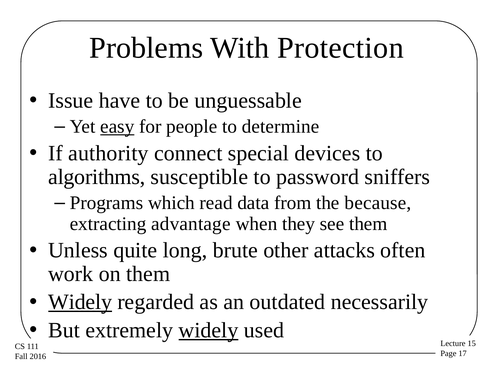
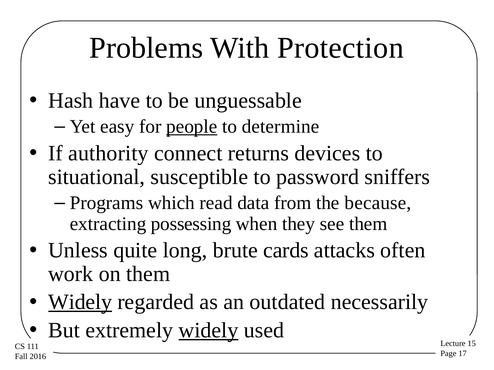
Issue: Issue -> Hash
easy underline: present -> none
people underline: none -> present
special: special -> returns
algorithms: algorithms -> situational
advantage: advantage -> possessing
other: other -> cards
